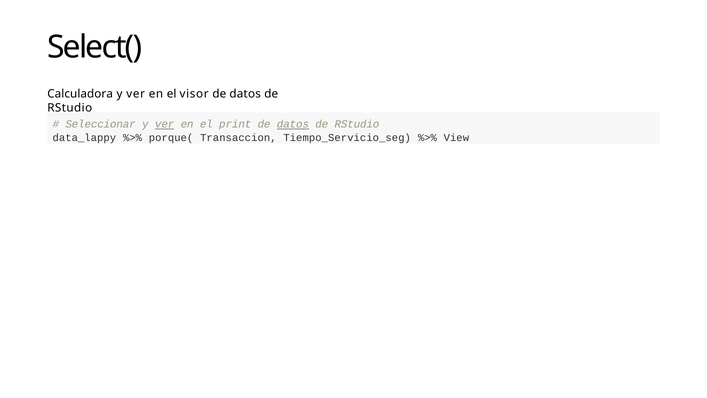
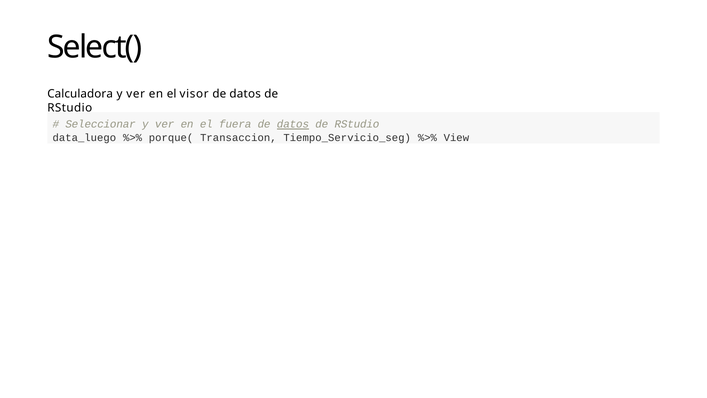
ver at (165, 124) underline: present -> none
print: print -> fuera
data_lappy: data_lappy -> data_luego
